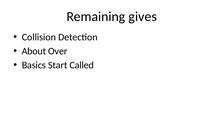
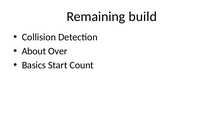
gives: gives -> build
Called: Called -> Count
